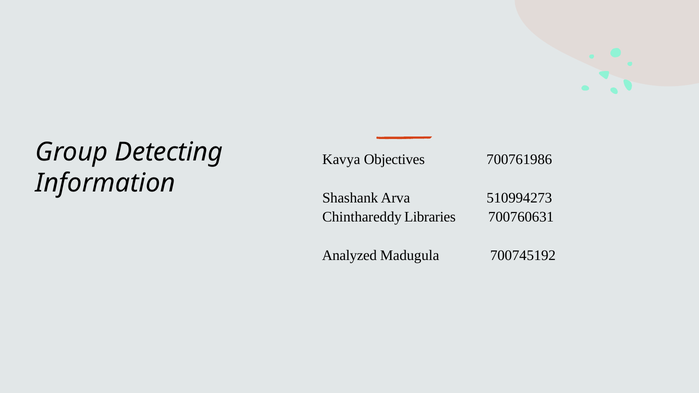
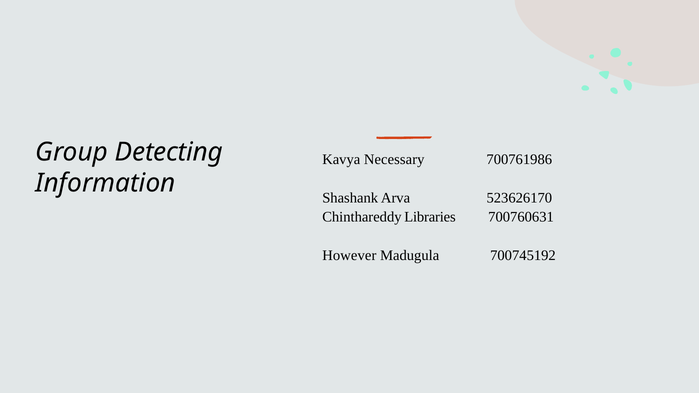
Objectives: Objectives -> Necessary
510994273: 510994273 -> 523626170
Analyzed: Analyzed -> However
